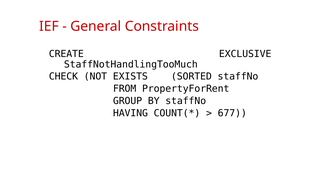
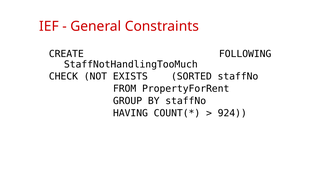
EXCLUSIVE: EXCLUSIVE -> FOLLOWING
677: 677 -> 924
